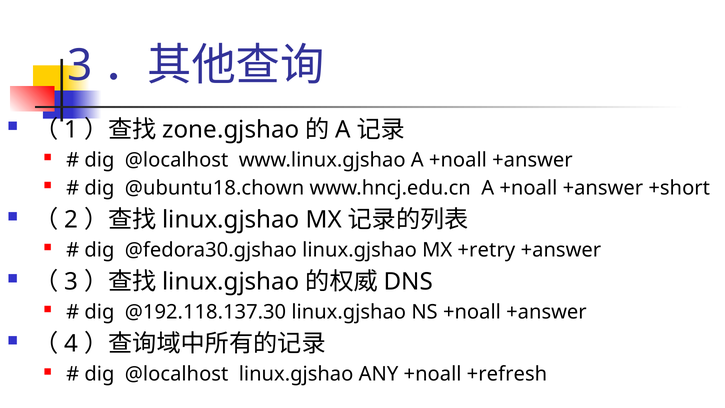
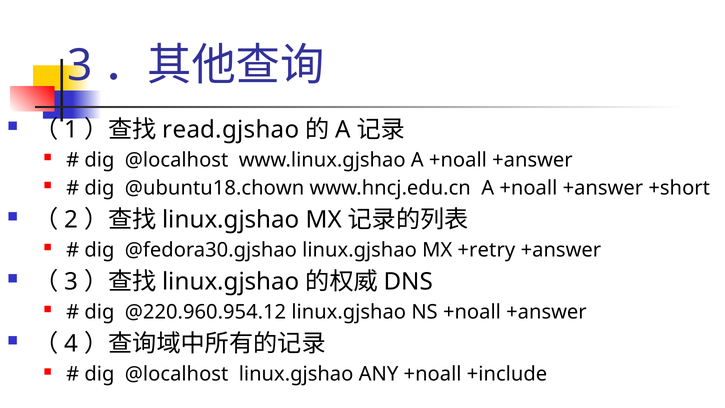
zone.gjshao: zone.gjshao -> read.gjshao
@192.118.137.30: @192.118.137.30 -> @220.960.954.12
+refresh: +refresh -> +include
